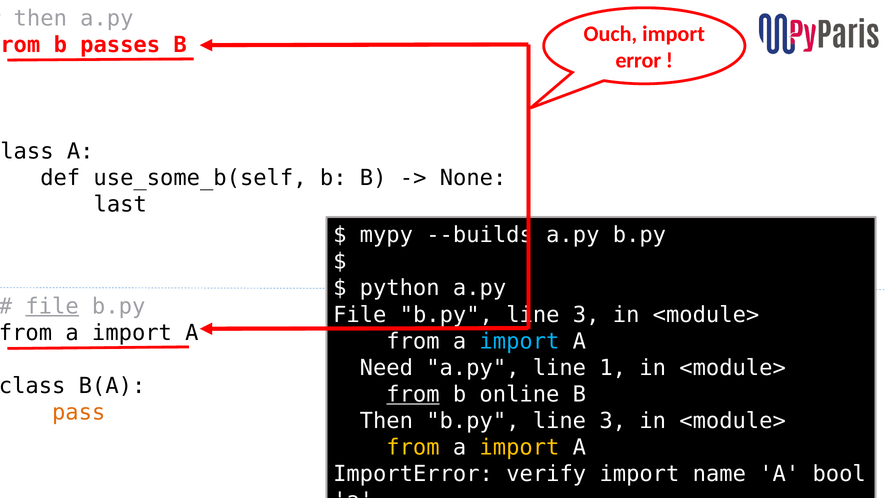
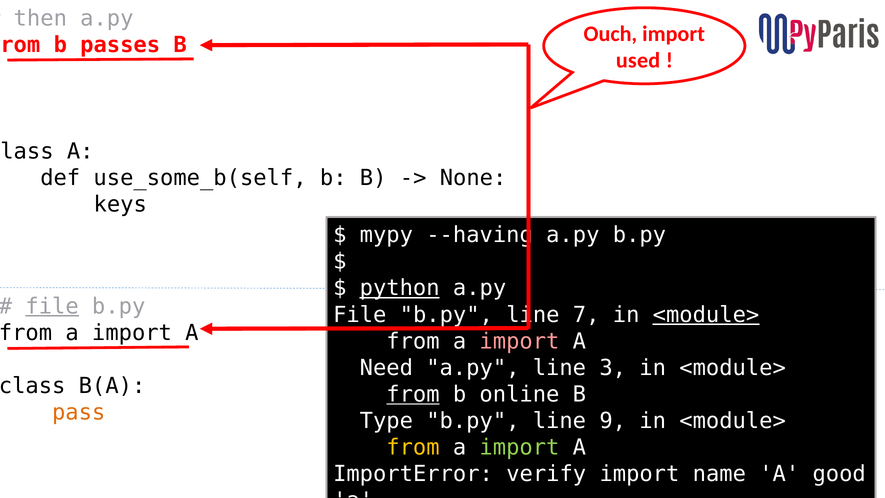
error: error -> used
last: last -> keys
--builds: --builds -> --having
python underline: none -> present
3 at (586, 315): 3 -> 7
<module> at (706, 315) underline: none -> present
import at (519, 341) colour: light blue -> pink
1: 1 -> 3
Then at (386, 421): Then -> Type
3 at (613, 421): 3 -> 9
import at (519, 447) colour: yellow -> light green
bool: bool -> good
